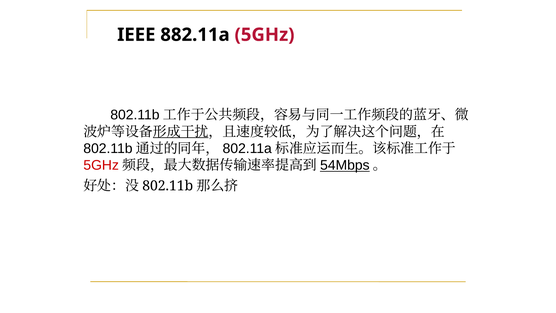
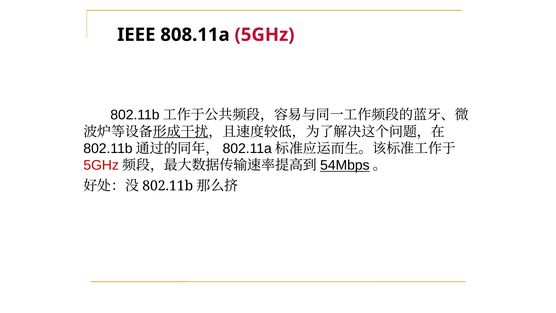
882.11a: 882.11a -> 808.11a
